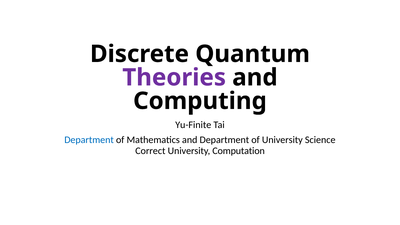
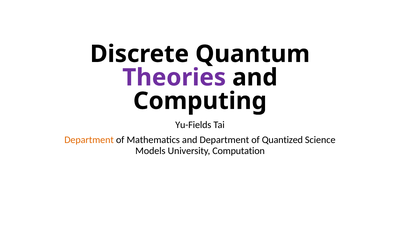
Yu-Finite: Yu-Finite -> Yu-Fields
Department at (89, 140) colour: blue -> orange
of University: University -> Quantized
Correct: Correct -> Models
